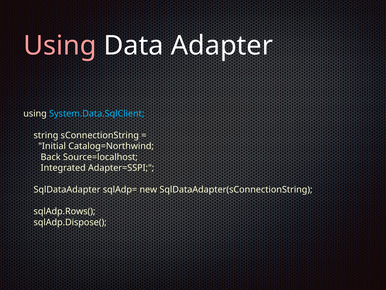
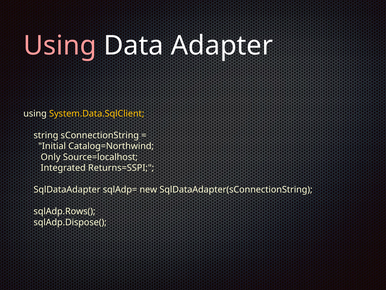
System.Data.SqlClient colour: light blue -> yellow
Back: Back -> Only
Adapter=SSPI: Adapter=SSPI -> Returns=SSPI
